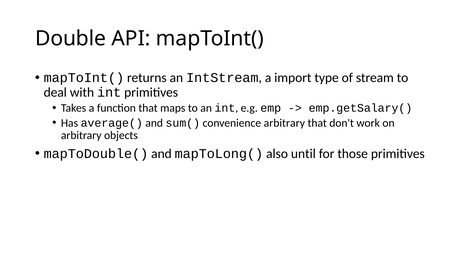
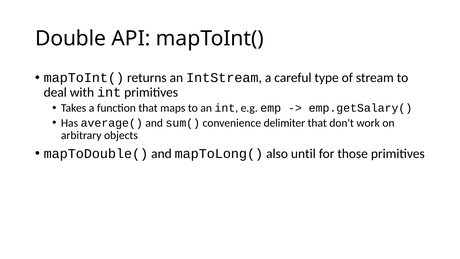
import: import -> careful
convenience arbitrary: arbitrary -> delimiter
